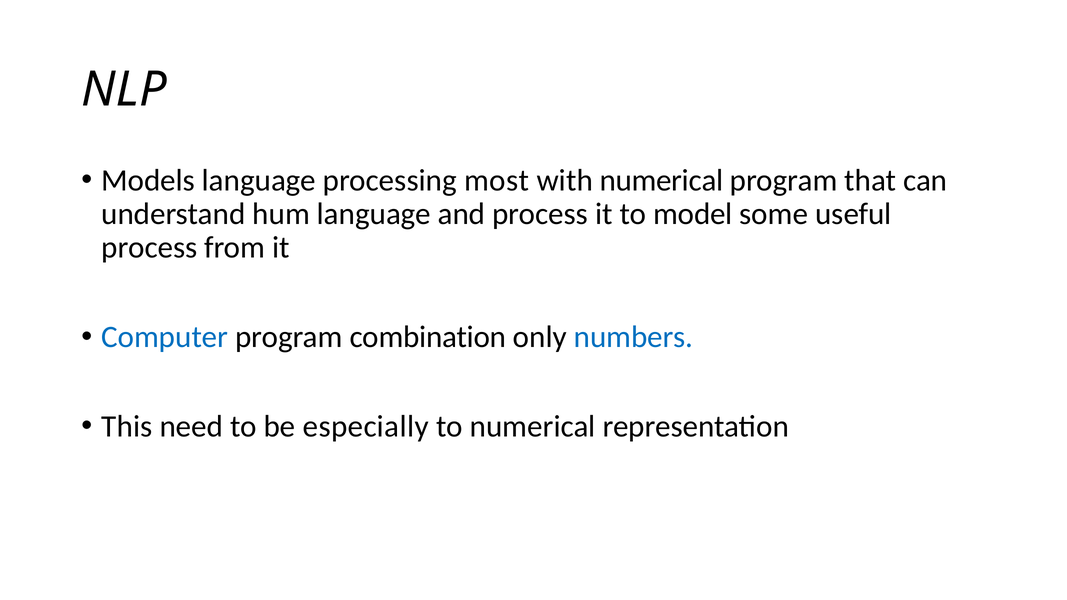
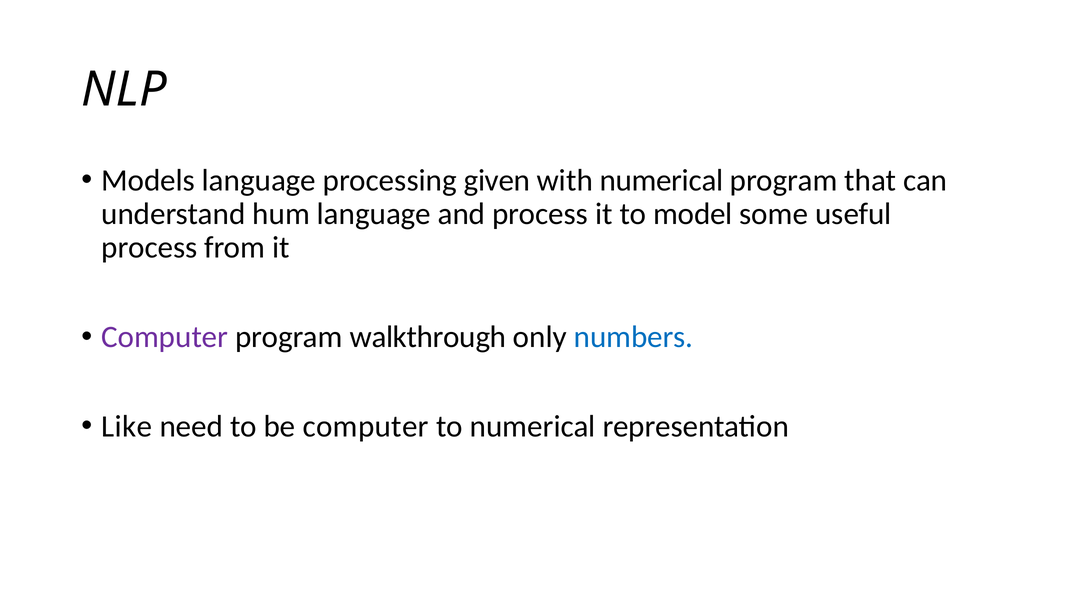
most: most -> given
Computer at (165, 337) colour: blue -> purple
combination: combination -> walkthrough
This: This -> Like
be especially: especially -> computer
